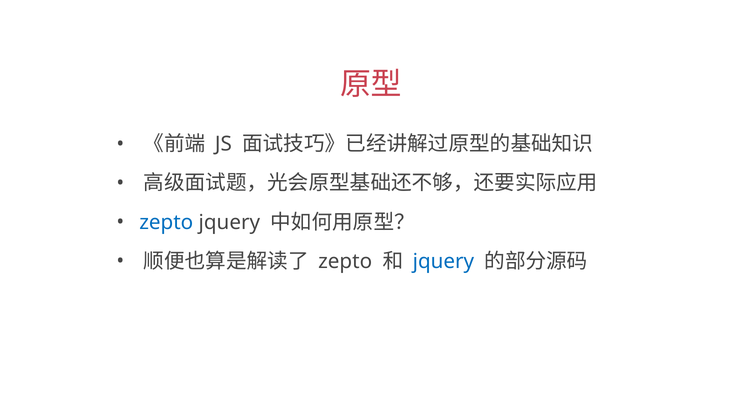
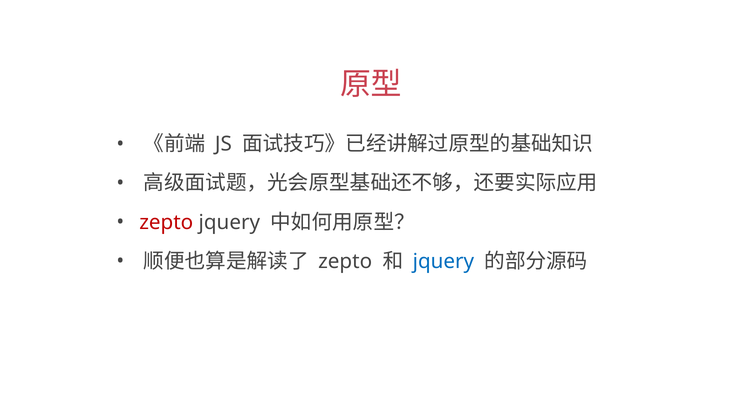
zepto at (166, 222) colour: blue -> red
